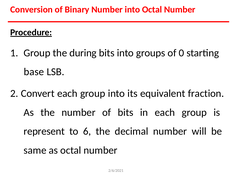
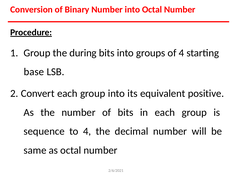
of 0: 0 -> 4
fraction: fraction -> positive
represent: represent -> sequence
to 6: 6 -> 4
